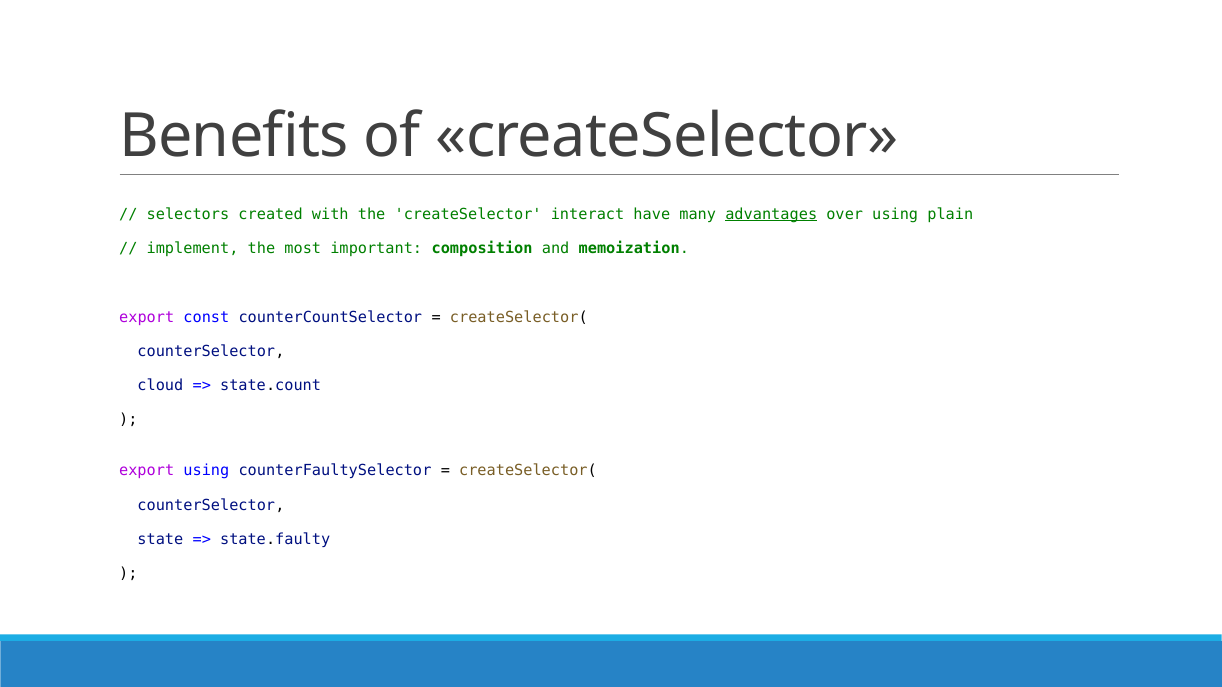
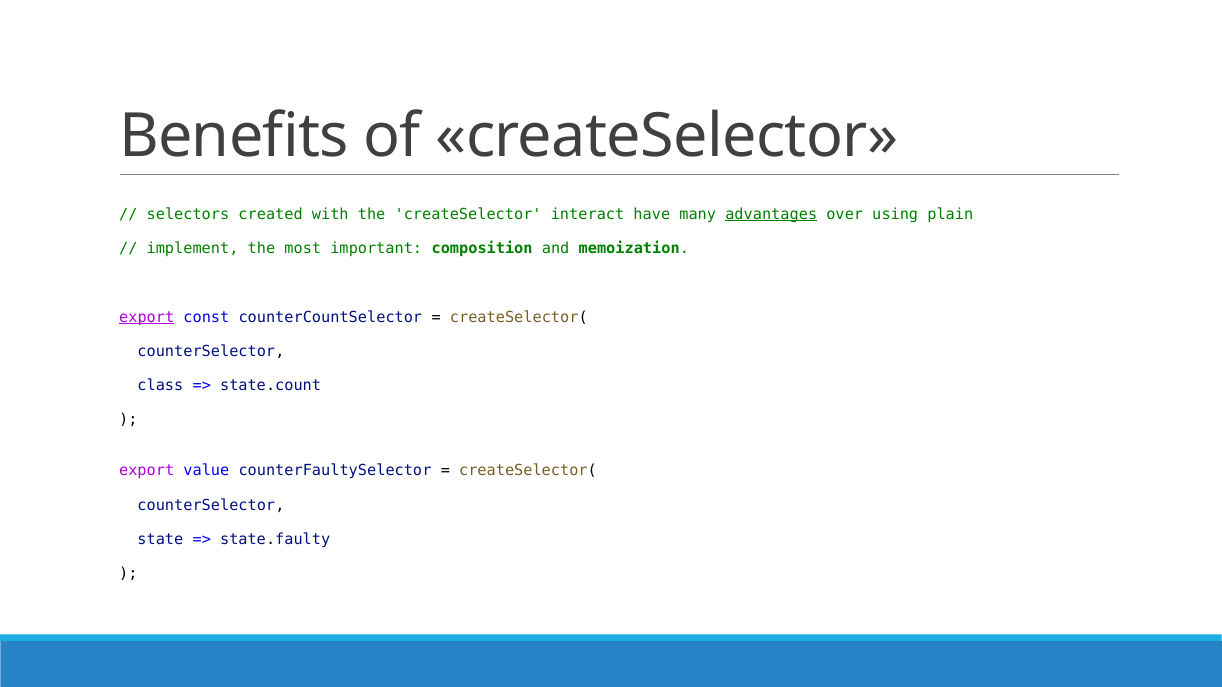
export at (147, 317) underline: none -> present
cloud: cloud -> class
export using: using -> value
